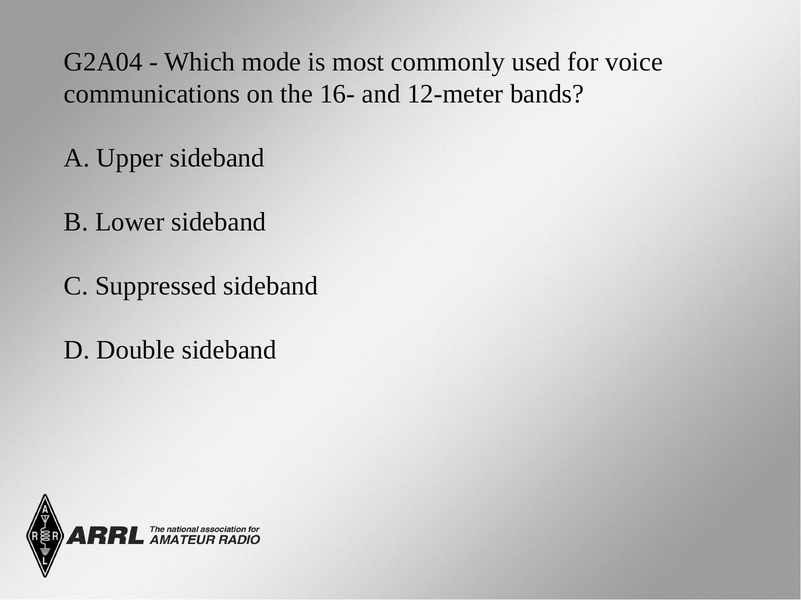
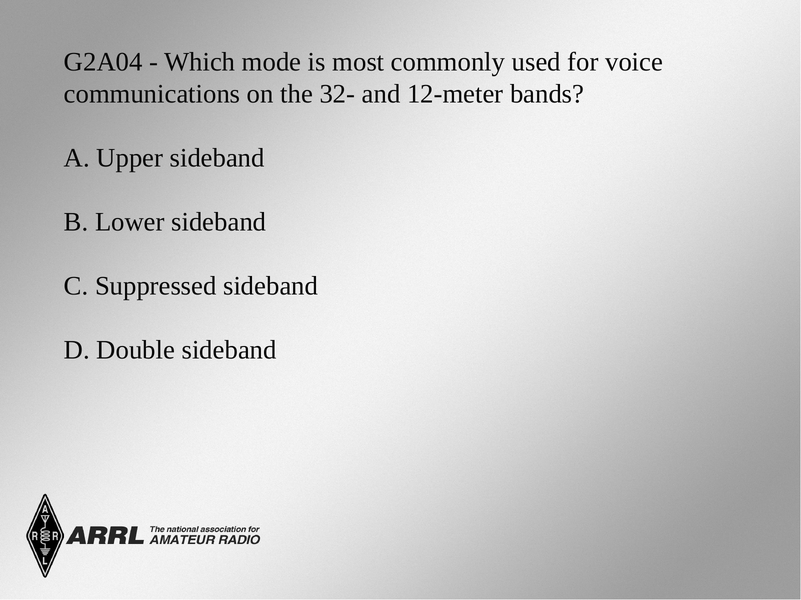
16-: 16- -> 32-
